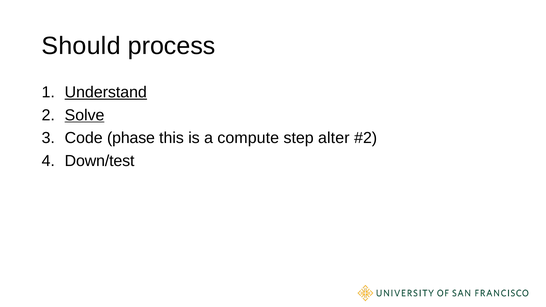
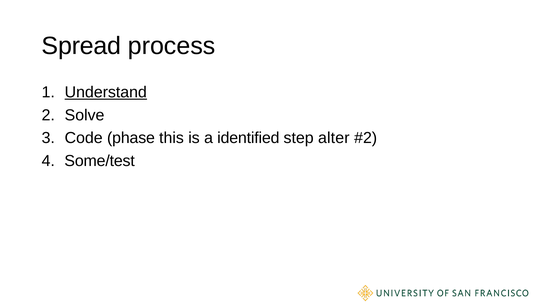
Should: Should -> Spread
Solve underline: present -> none
compute: compute -> identified
Down/test: Down/test -> Some/test
